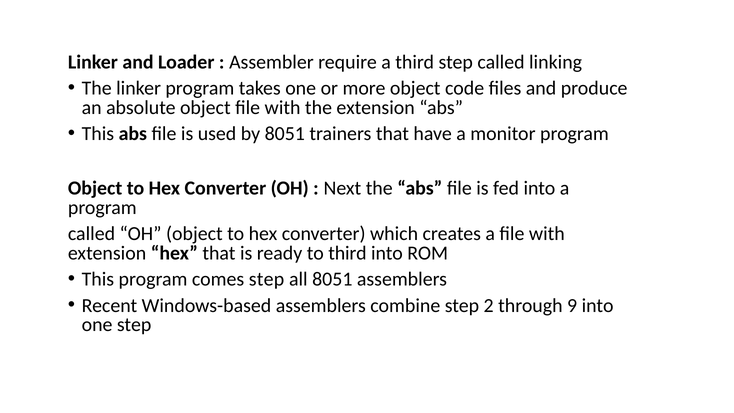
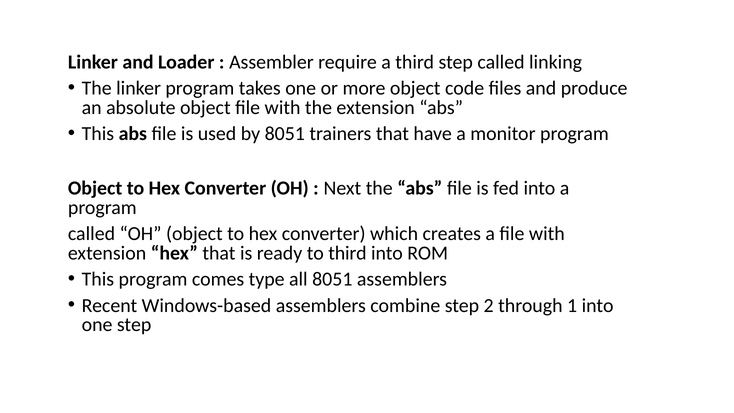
comes step: step -> type
9: 9 -> 1
